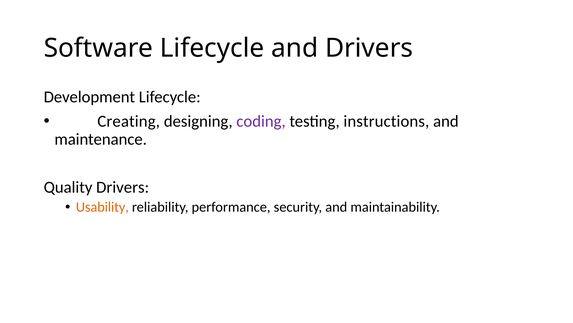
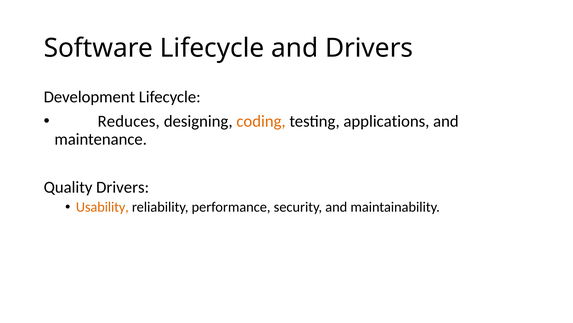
Creating: Creating -> Reduces
coding colour: purple -> orange
instructions: instructions -> applications
